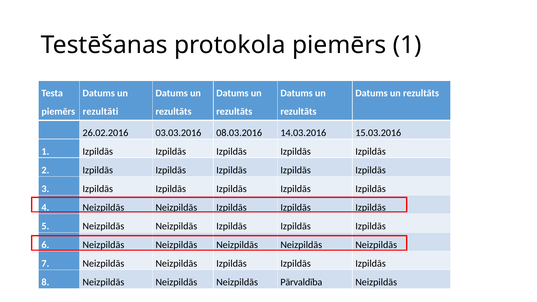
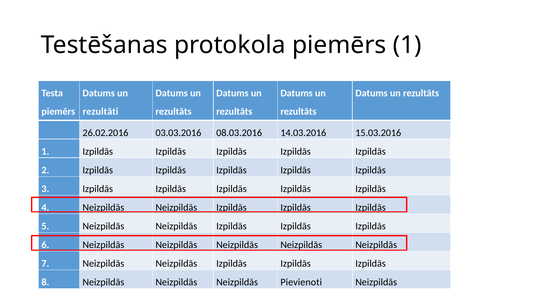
Pārvaldība: Pārvaldība -> Pievienoti
